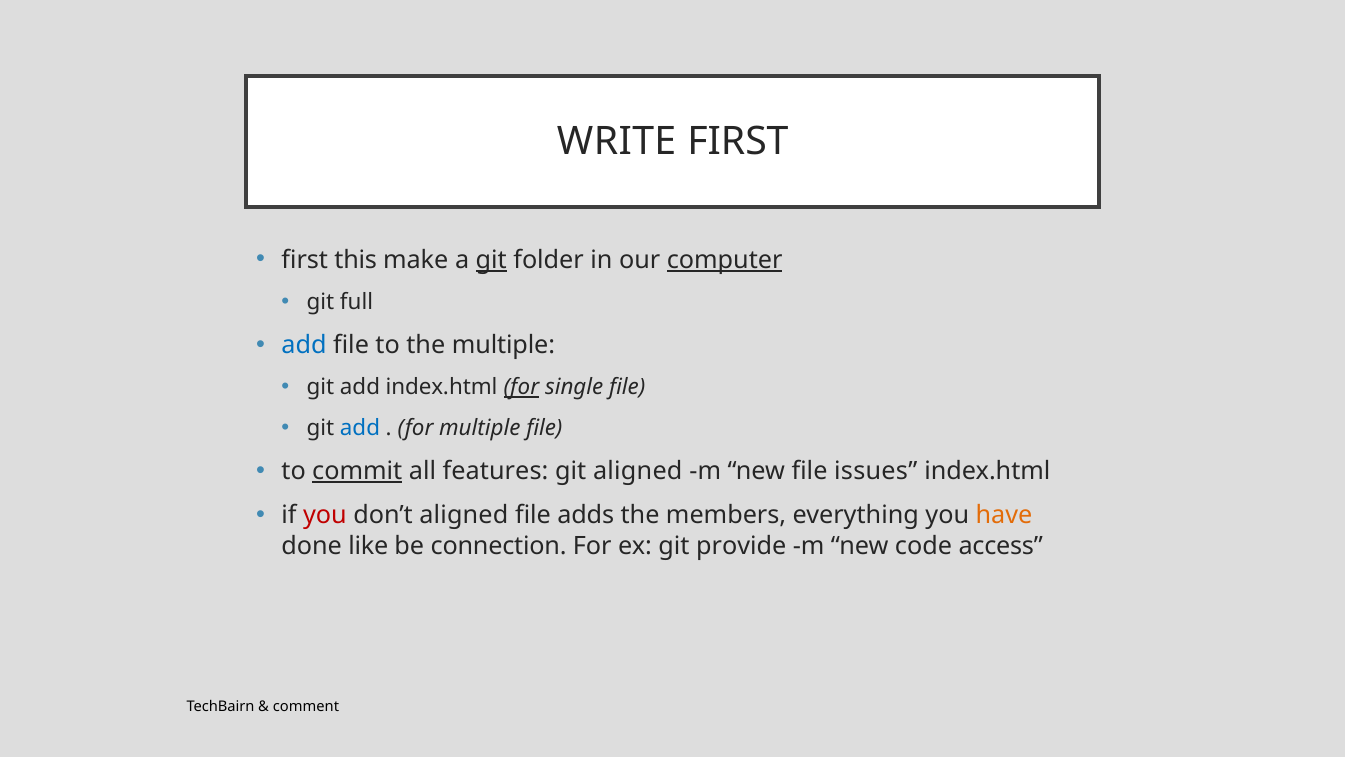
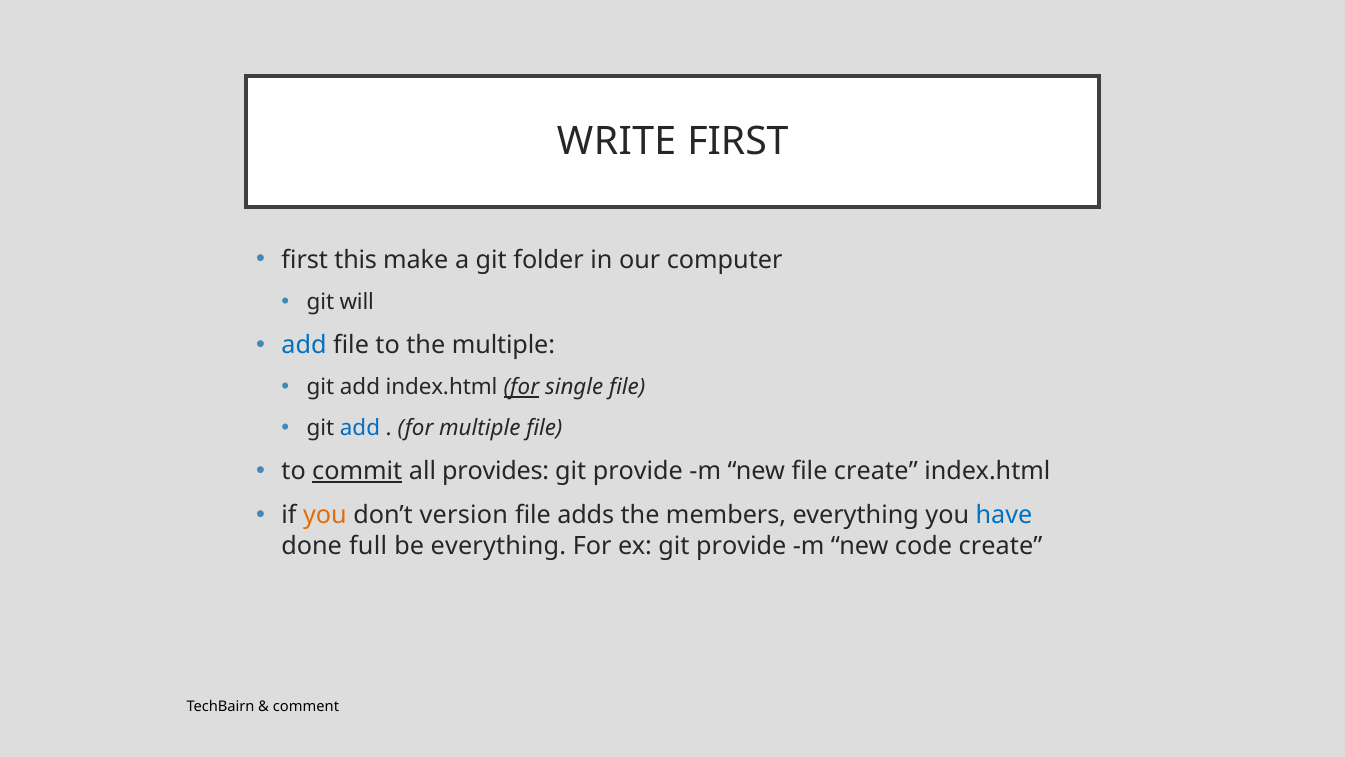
git at (491, 260) underline: present -> none
computer underline: present -> none
full: full -> will
features: features -> provides
aligned at (638, 471): aligned -> provide
file issues: issues -> create
you at (325, 515) colour: red -> orange
don’t aligned: aligned -> version
have colour: orange -> blue
like: like -> full
be connection: connection -> everything
code access: access -> create
